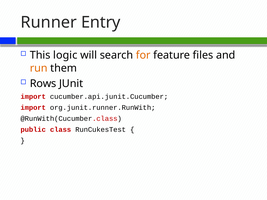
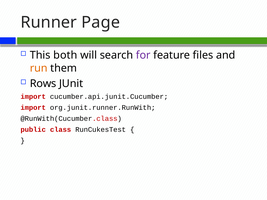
Entry: Entry -> Page
logic: logic -> both
for colour: orange -> purple
